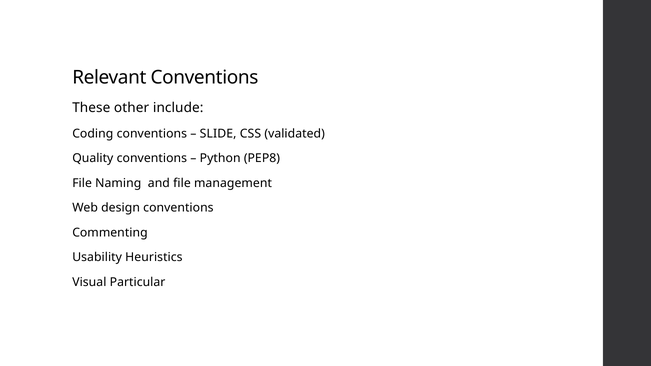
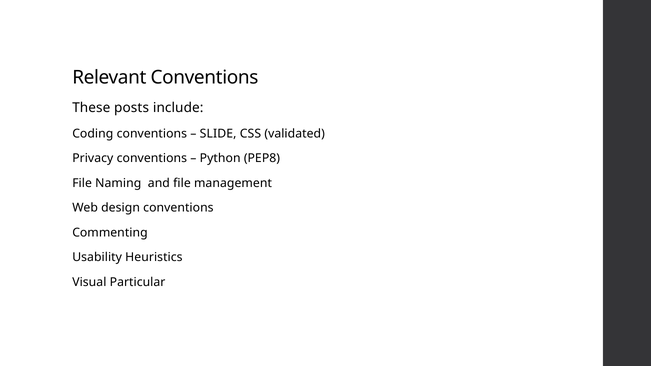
other: other -> posts
Quality: Quality -> Privacy
